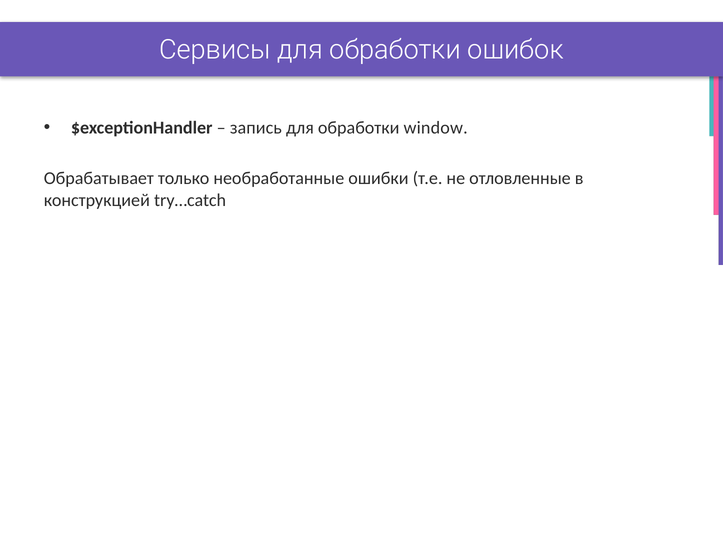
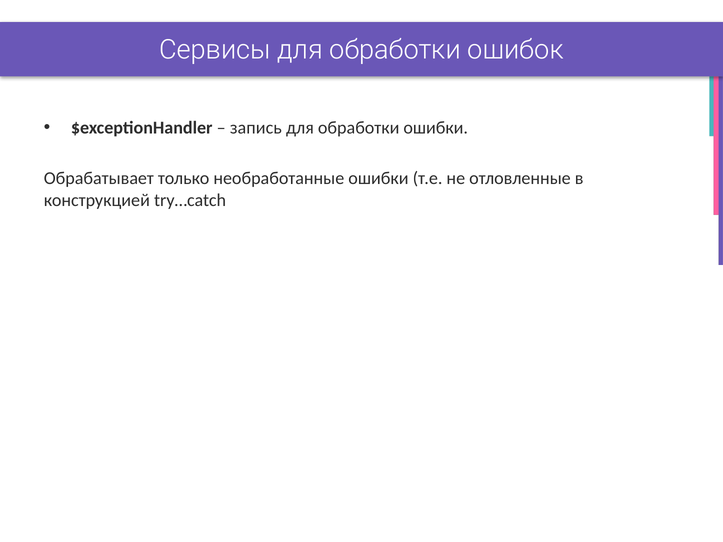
обработки window: window -> ошибки
